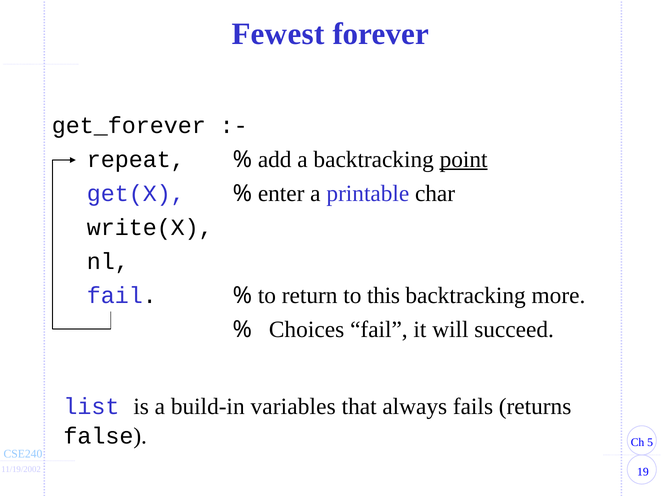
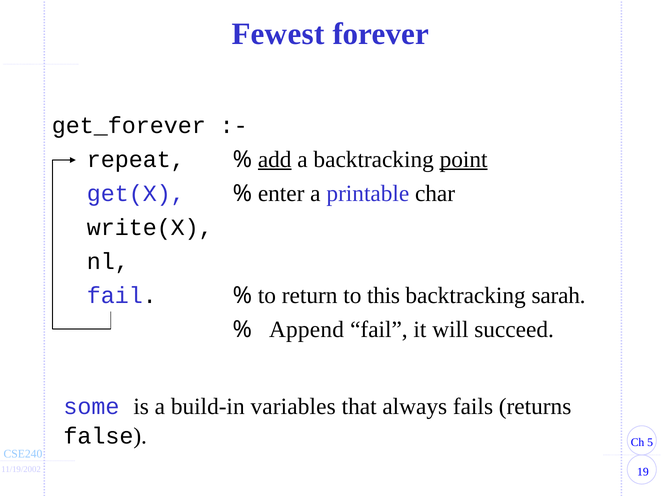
add underline: none -> present
more: more -> sarah
Choices: Choices -> Append
list: list -> some
